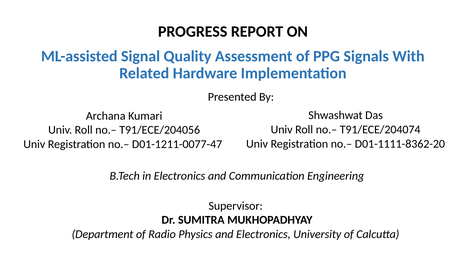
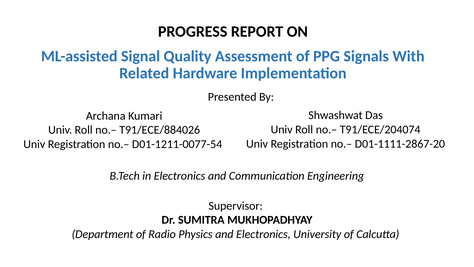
T91/ECE/204056: T91/ECE/204056 -> T91/ECE/884026
D01-1111-8362-20: D01-1111-8362-20 -> D01-1111-2867-20
D01-1211-0077-47: D01-1211-0077-47 -> D01-1211-0077-54
